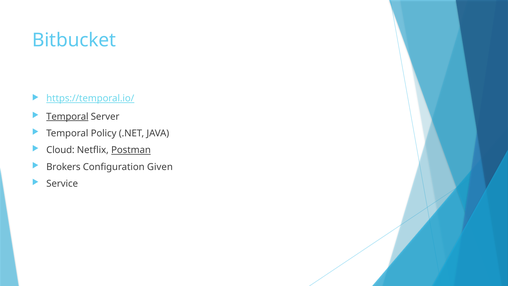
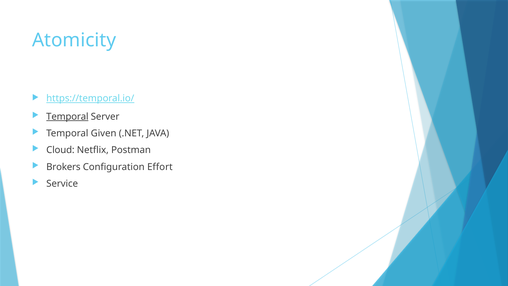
Bitbucket: Bitbucket -> Atomicity
Policy: Policy -> Given
Postman underline: present -> none
Given: Given -> Effort
